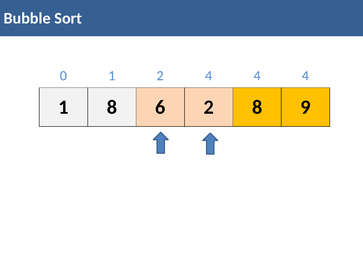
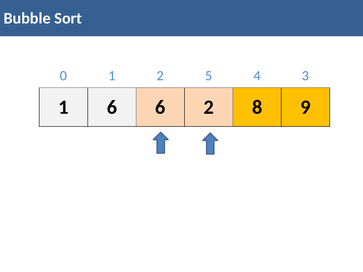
2 4: 4 -> 5
4 at (305, 76): 4 -> 3
1 8: 8 -> 6
